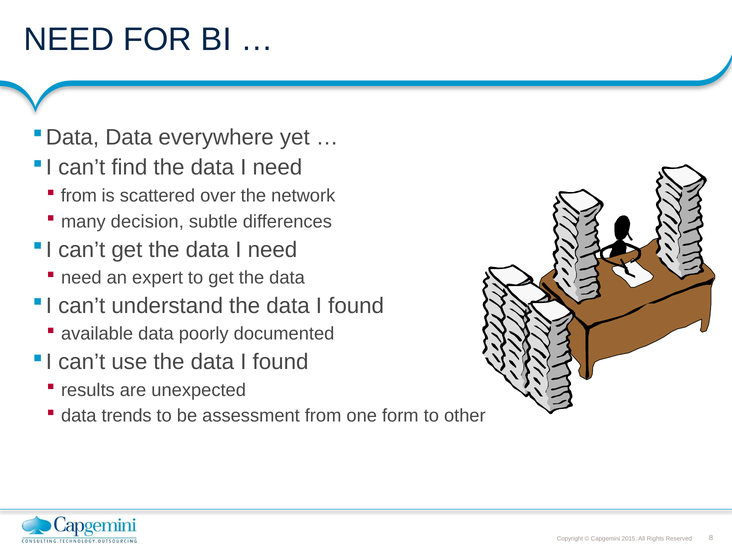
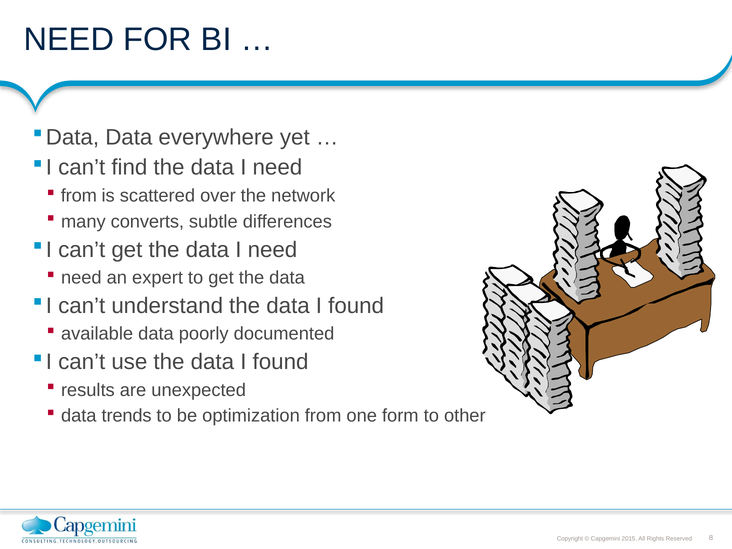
decision: decision -> converts
assessment: assessment -> optimization
